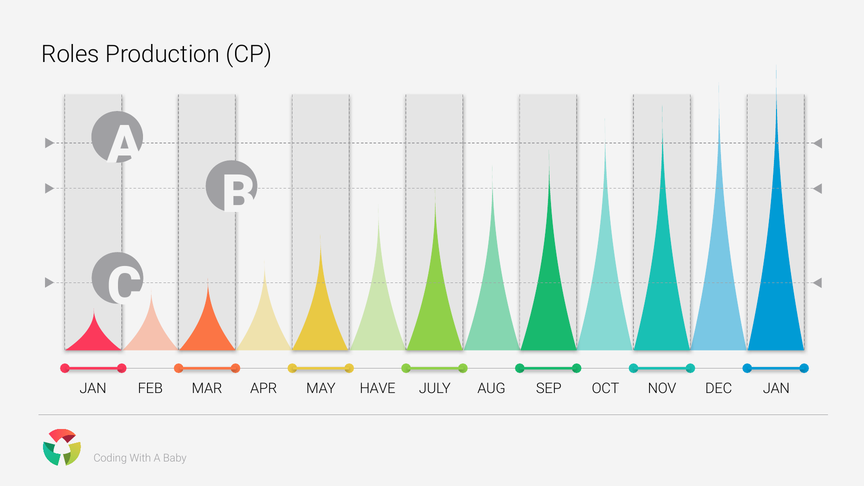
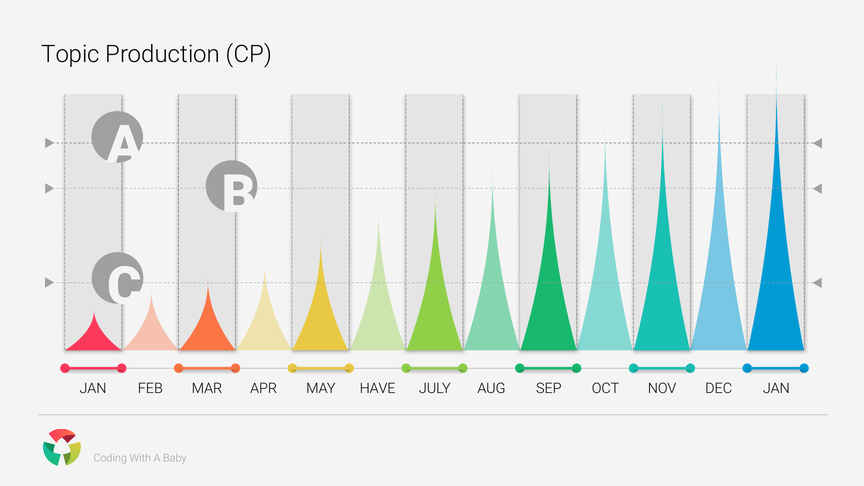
Roles: Roles -> Topic
